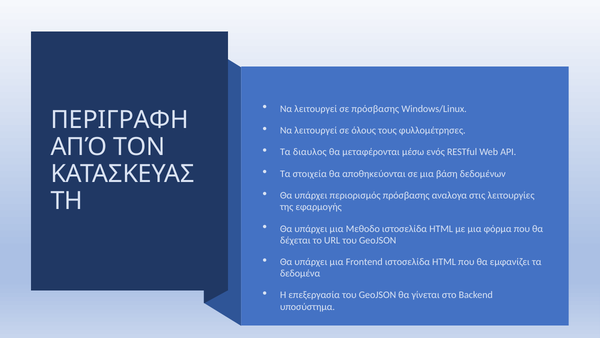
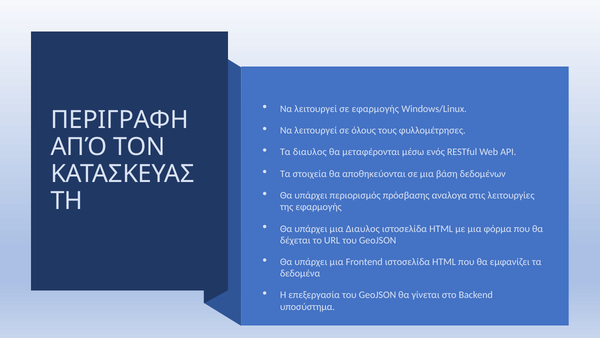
σε πρόσβασης: πρόσβασης -> εφαρμογής
μια Μεθοδο: Μεθοδο -> Διαυλος
